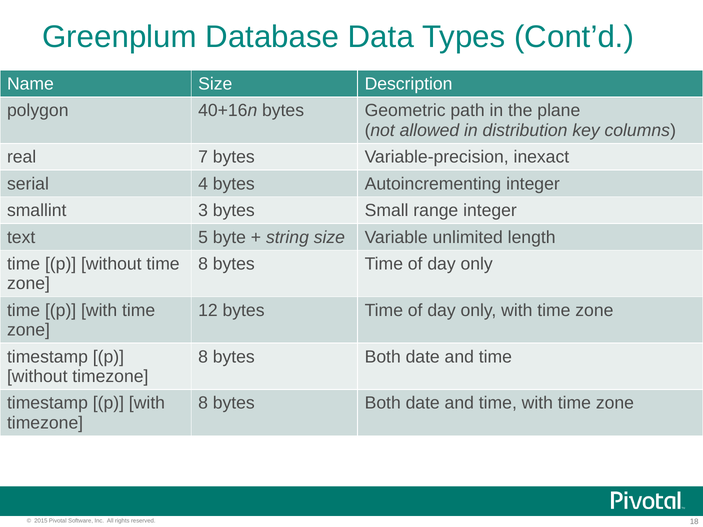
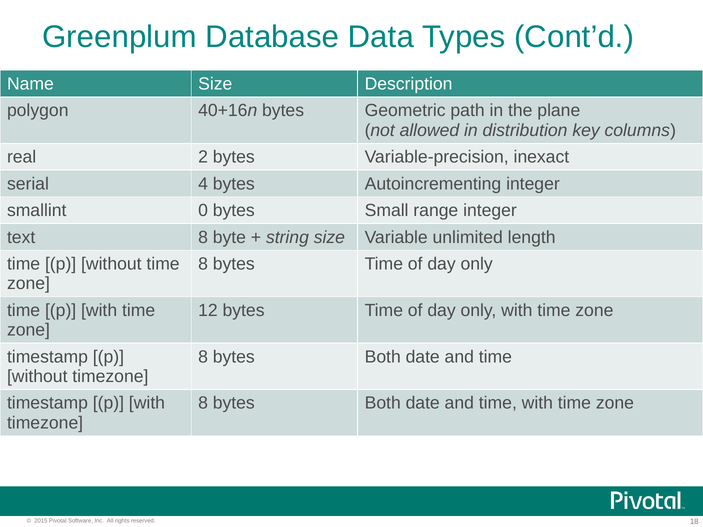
7: 7 -> 2
3: 3 -> 0
text 5: 5 -> 8
